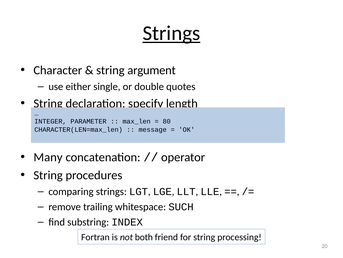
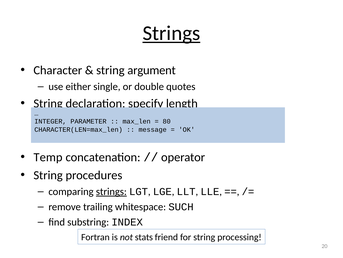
Many: Many -> Temp
strings at (111, 191) underline: none -> present
both: both -> stats
